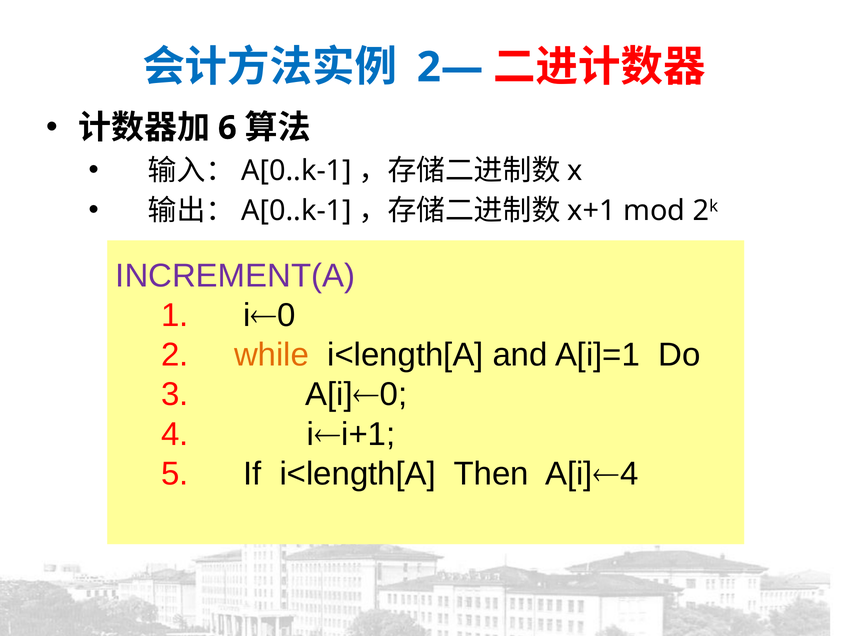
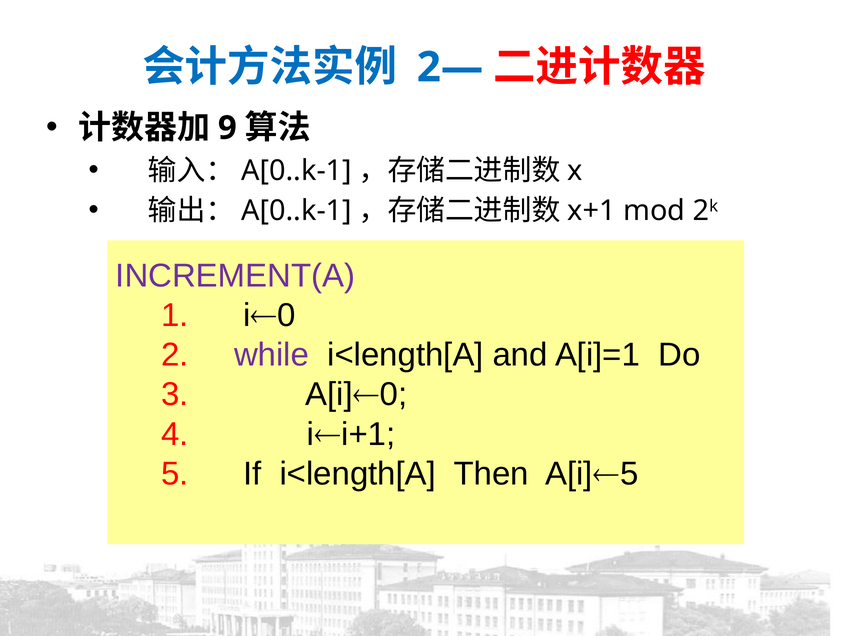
6: 6 -> 9
while colour: orange -> purple
4 at (629, 474): 4 -> 5
